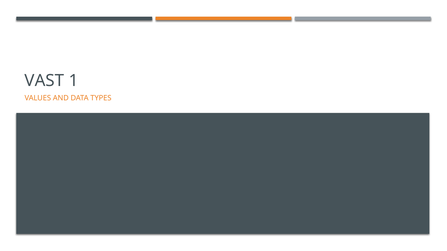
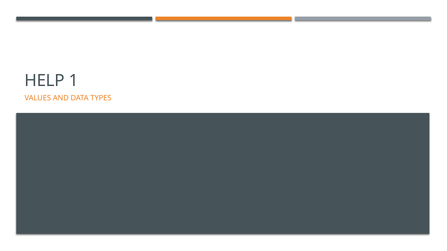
VAST: VAST -> HELP
